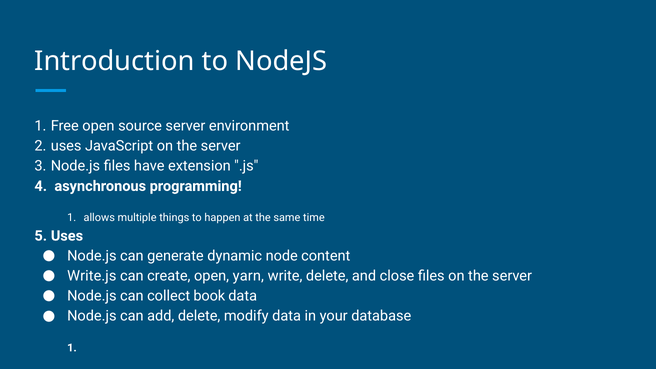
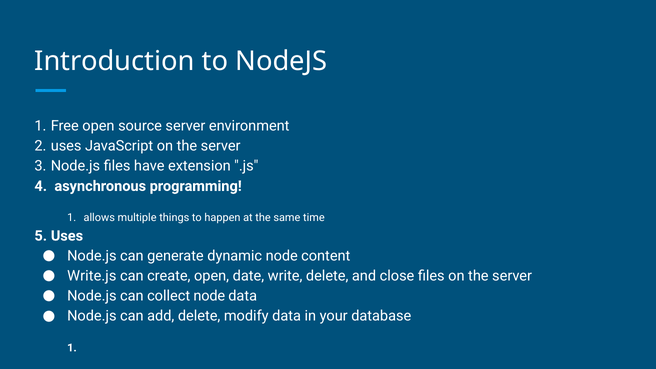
yarn: yarn -> date
collect book: book -> node
